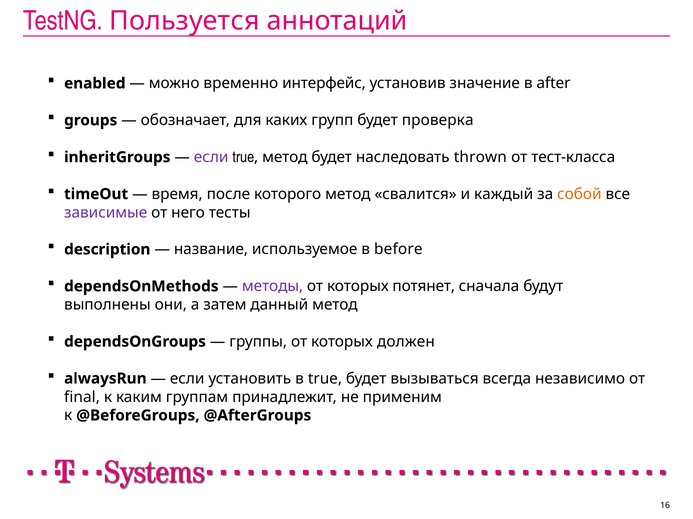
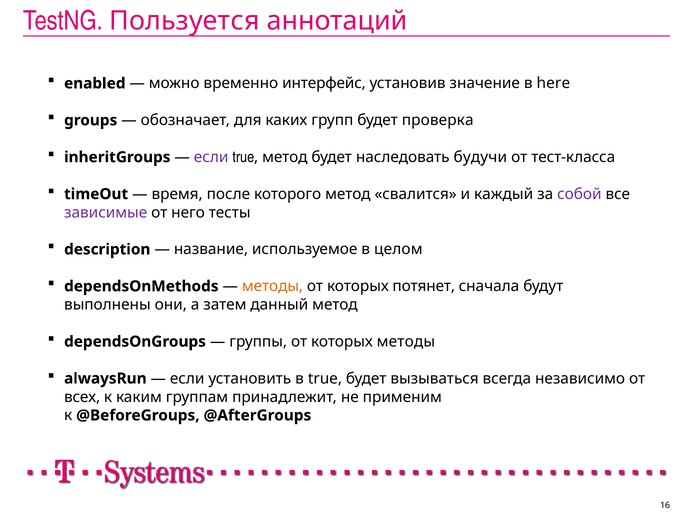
after: after -> here
thrown: thrown -> будучи
собой colour: orange -> purple
before: before -> целом
методы at (273, 287) colour: purple -> orange
которых должен: должен -> методы
final: final -> всех
